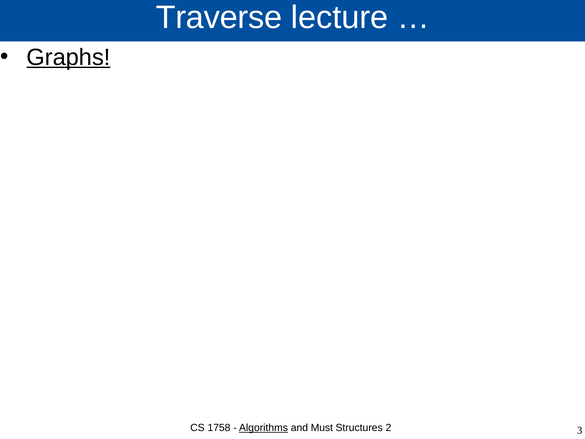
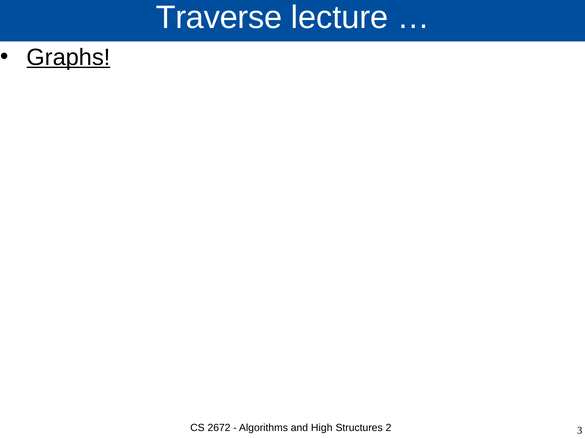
1758: 1758 -> 2672
Algorithms underline: present -> none
Must: Must -> High
